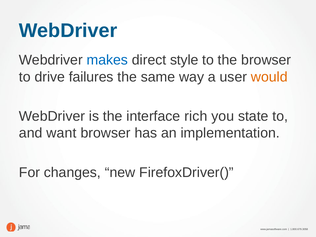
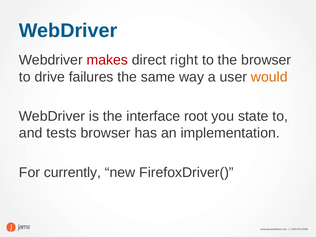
makes colour: blue -> red
style: style -> right
rich: rich -> root
want: want -> tests
changes: changes -> currently
